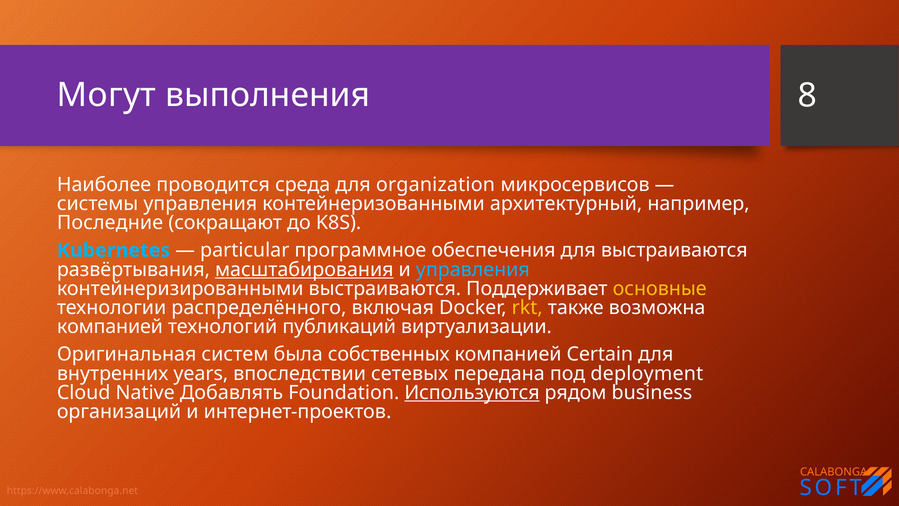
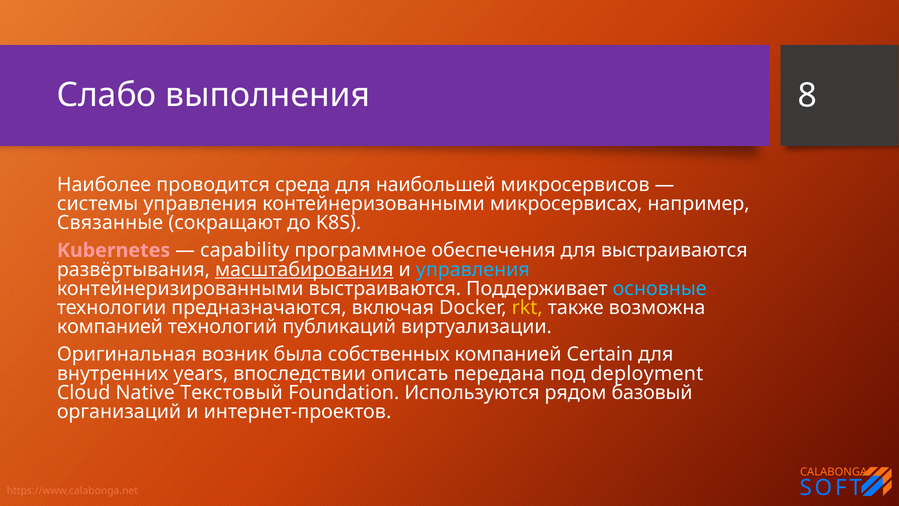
Могут: Могут -> Слабо
organization: organization -> наибольшей
архитектурный: архитектурный -> микросервисах
Последние: Последние -> Связанные
Kubernetes colour: light blue -> pink
particular: particular -> capability
основные colour: yellow -> light blue
распределённого: распределённого -> предназначаются
систем: систем -> возник
сетевых: сетевых -> описать
Добавлять: Добавлять -> Текстовый
Используются underline: present -> none
business: business -> базовый
